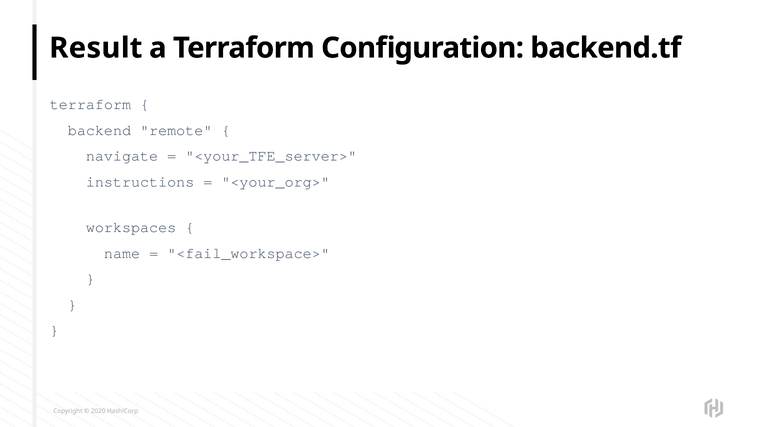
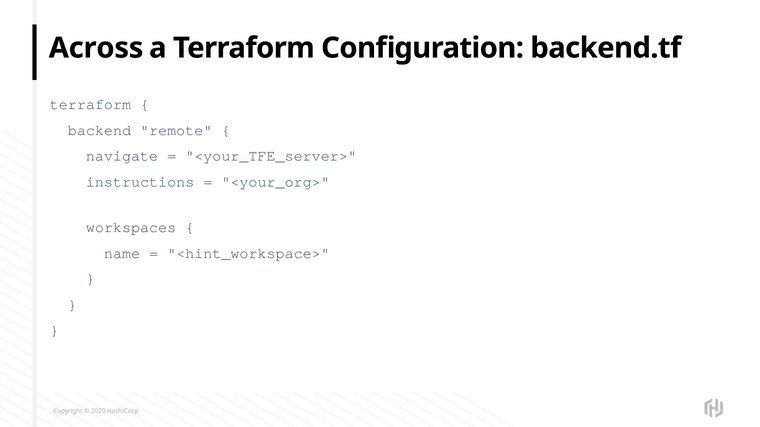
Result: Result -> Across
<fail_workspace>: <fail_workspace> -> <hint_workspace>
